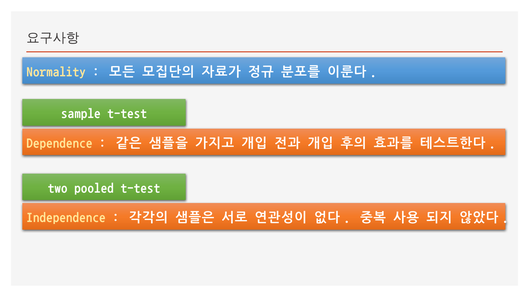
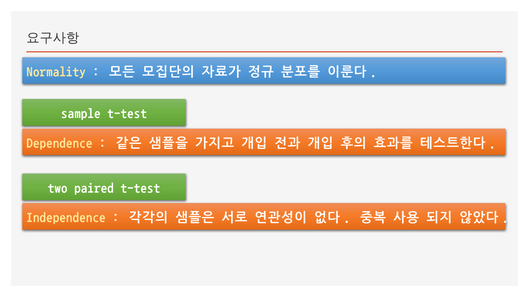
pooled: pooled -> paired
